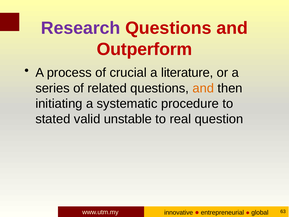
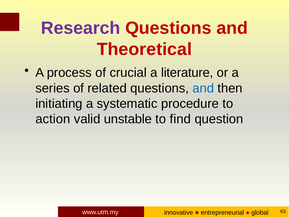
Outperform: Outperform -> Theoretical
and at (203, 88) colour: orange -> blue
stated: stated -> action
real: real -> find
